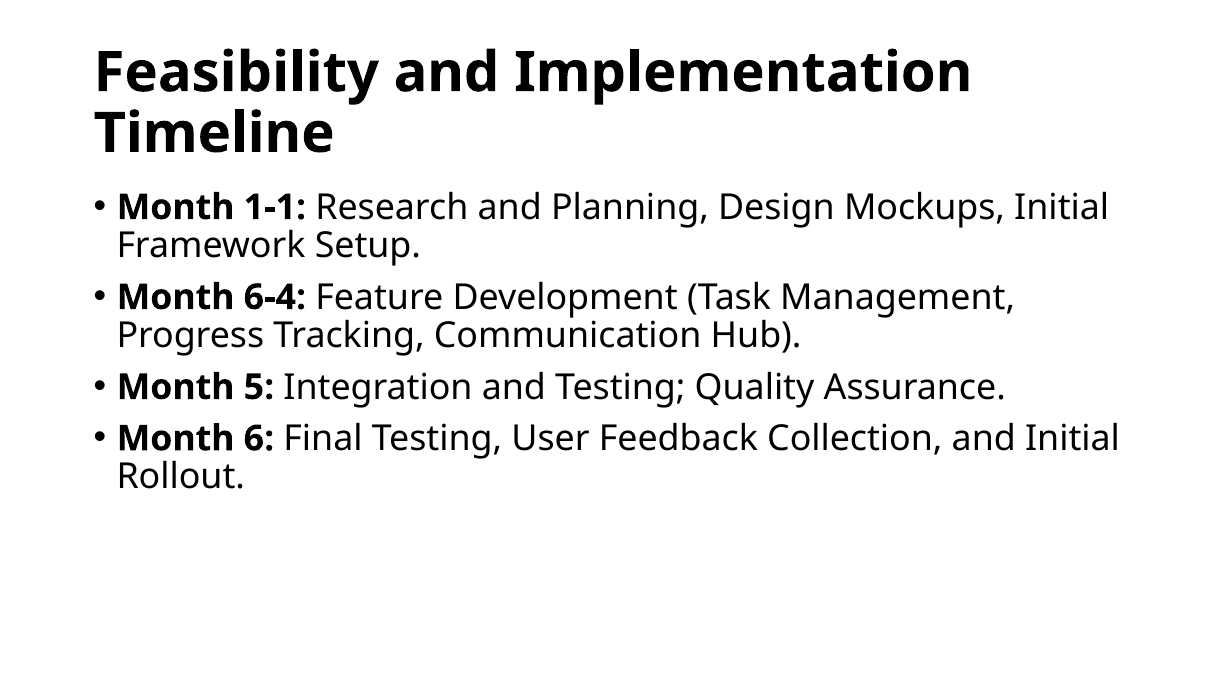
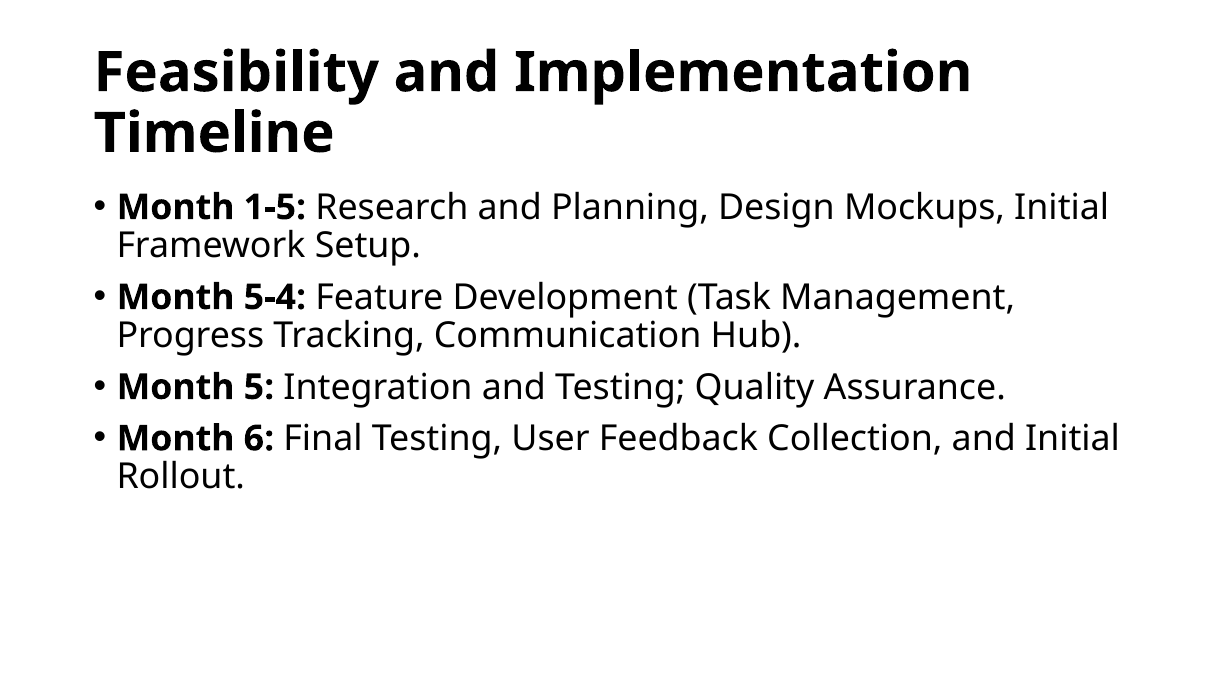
1-1: 1-1 -> 1-5
6-4: 6-4 -> 5-4
